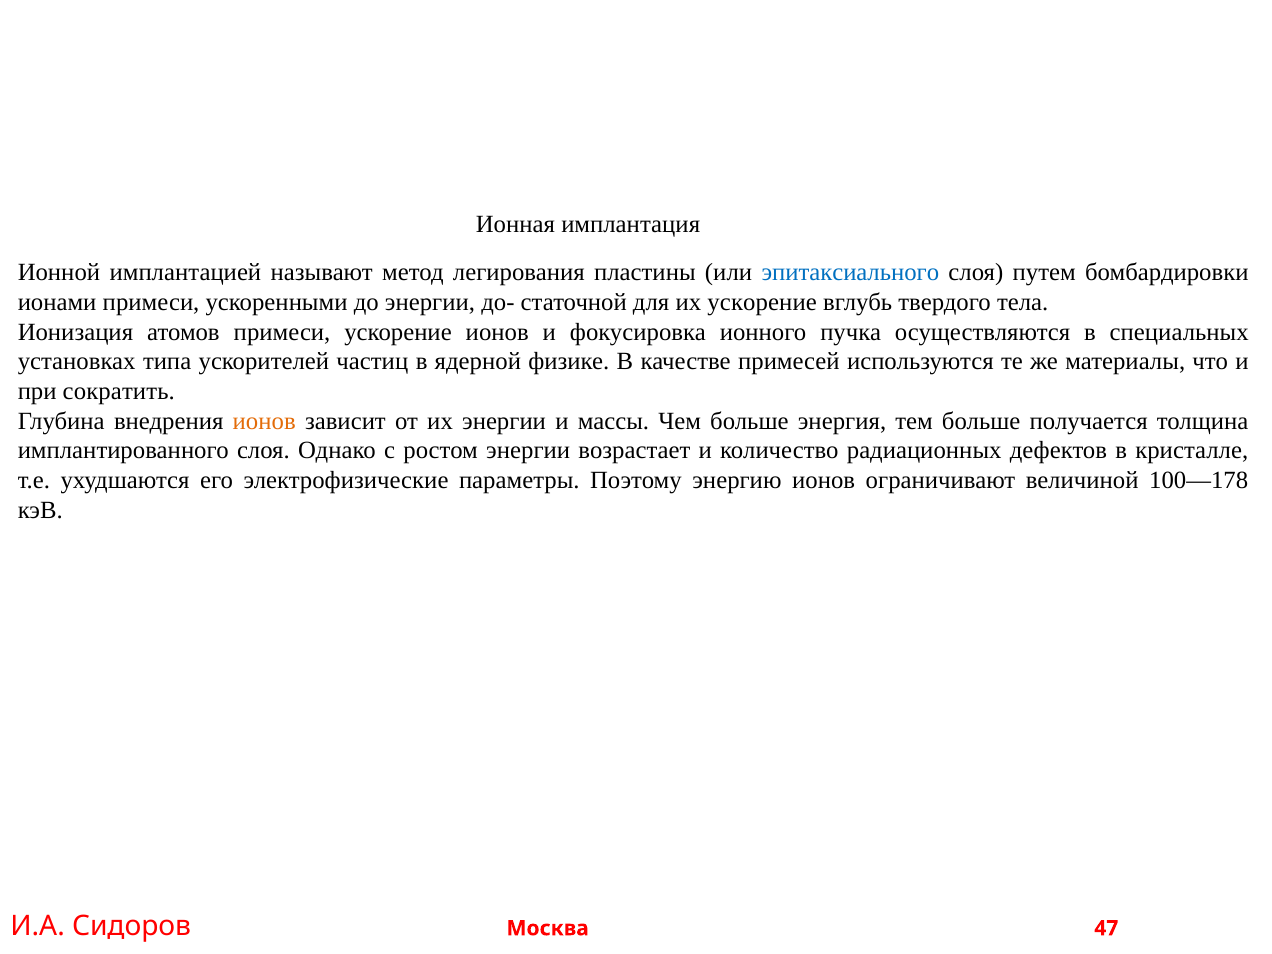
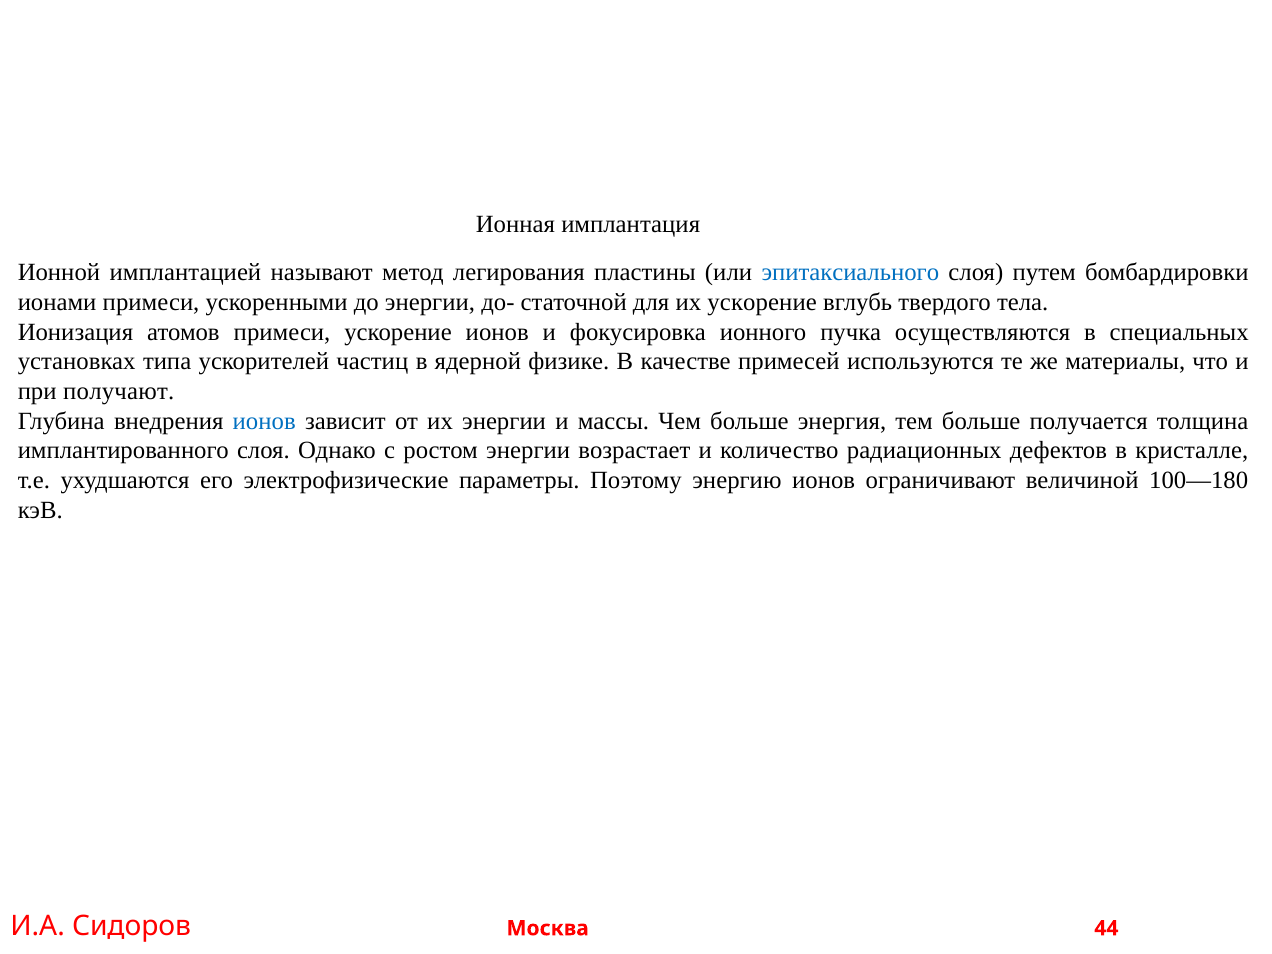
сократить: сократить -> получают
ионов at (264, 421) colour: orange -> blue
100—178: 100—178 -> 100—180
47: 47 -> 44
